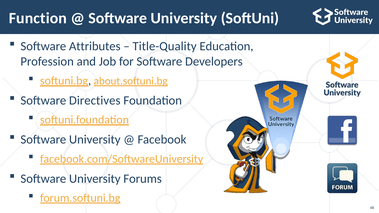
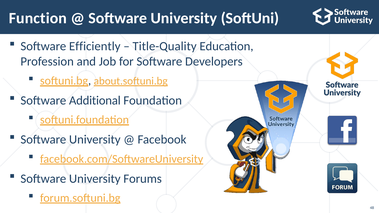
Attributes: Attributes -> Efficiently
Directives: Directives -> Additional
